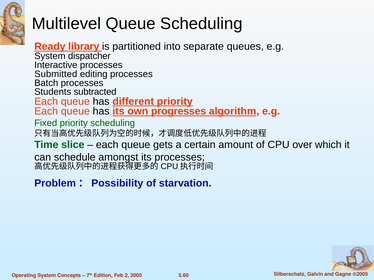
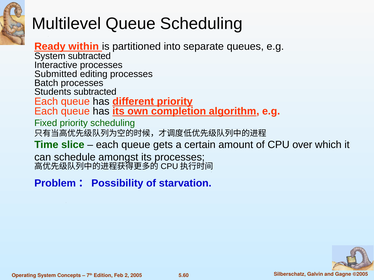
library: library -> within
System dispatcher: dispatcher -> subtracted
progresses: progresses -> completion
